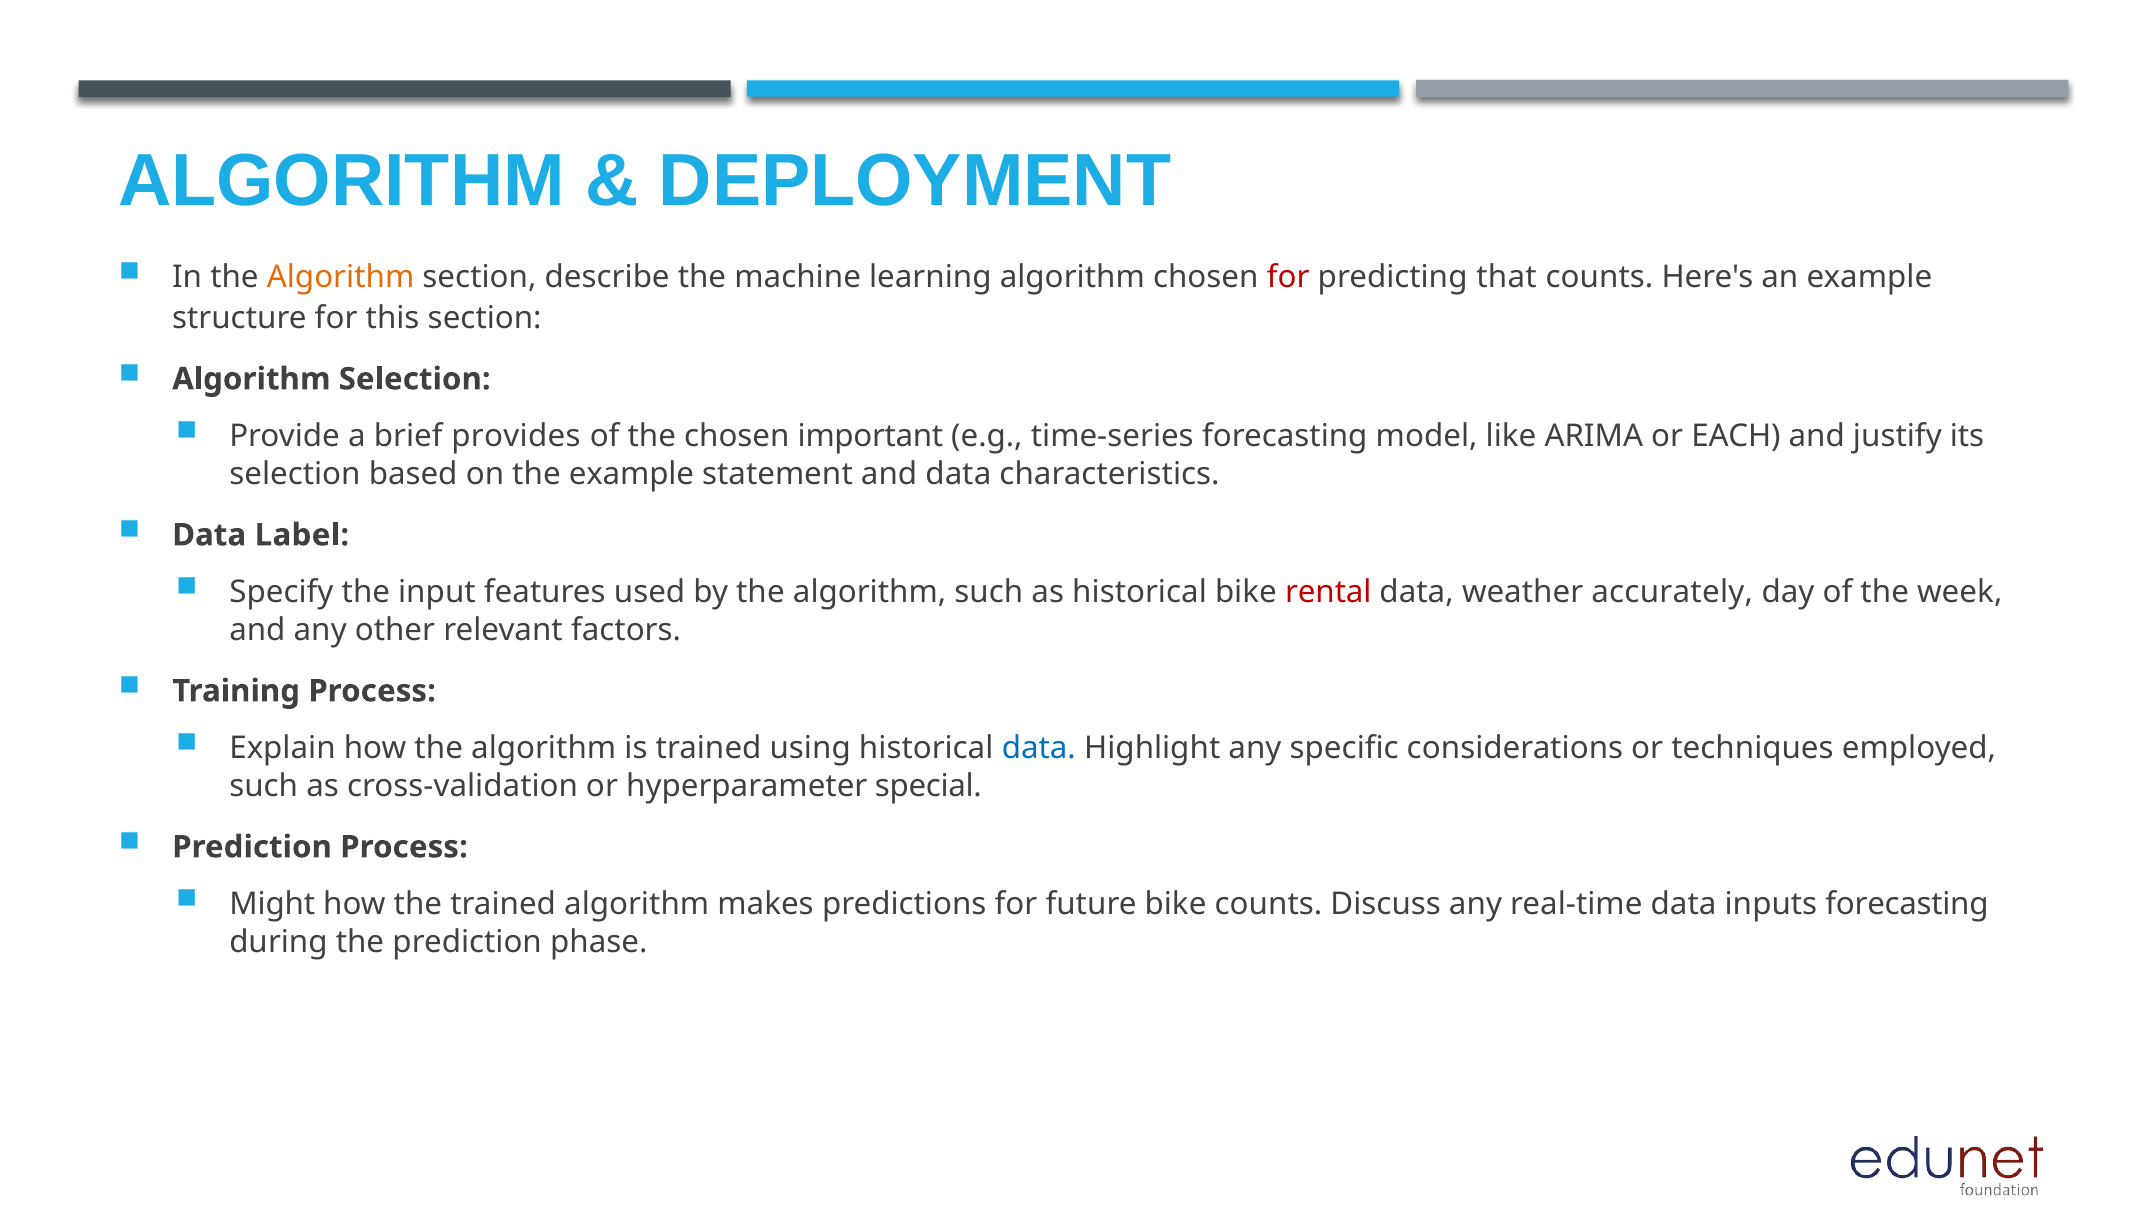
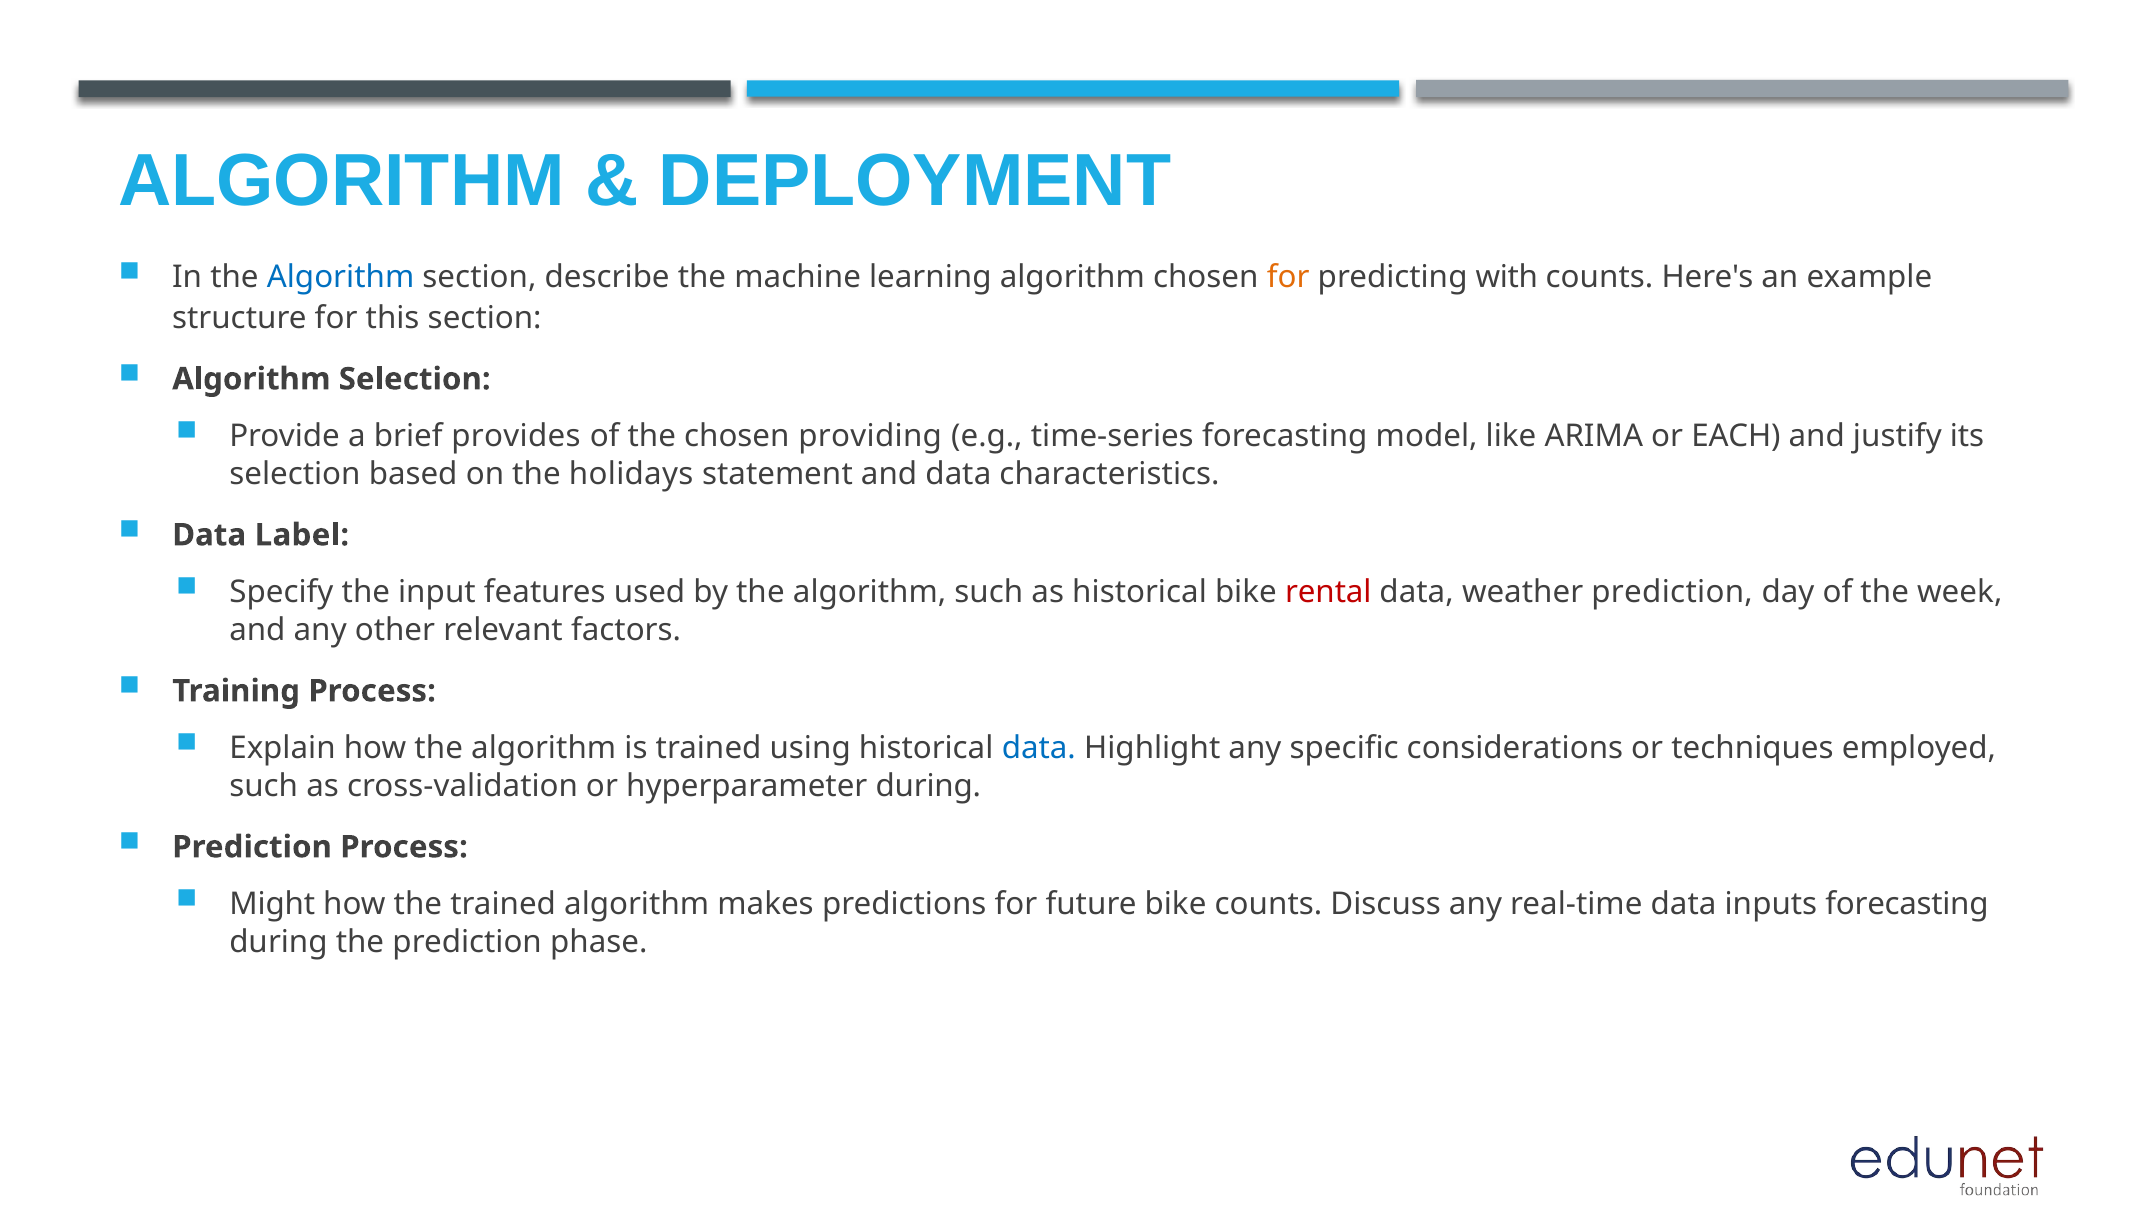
Algorithm at (341, 277) colour: orange -> blue
for at (1288, 277) colour: red -> orange
that: that -> with
important: important -> providing
the example: example -> holidays
weather accurately: accurately -> prediction
hyperparameter special: special -> during
